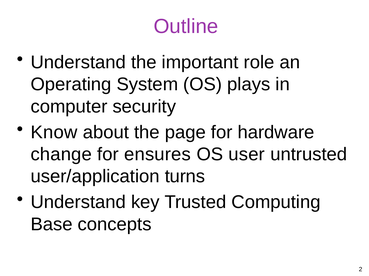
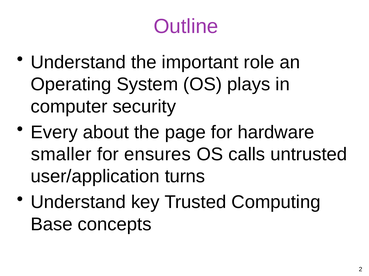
Know: Know -> Every
change: change -> smaller
user: user -> calls
